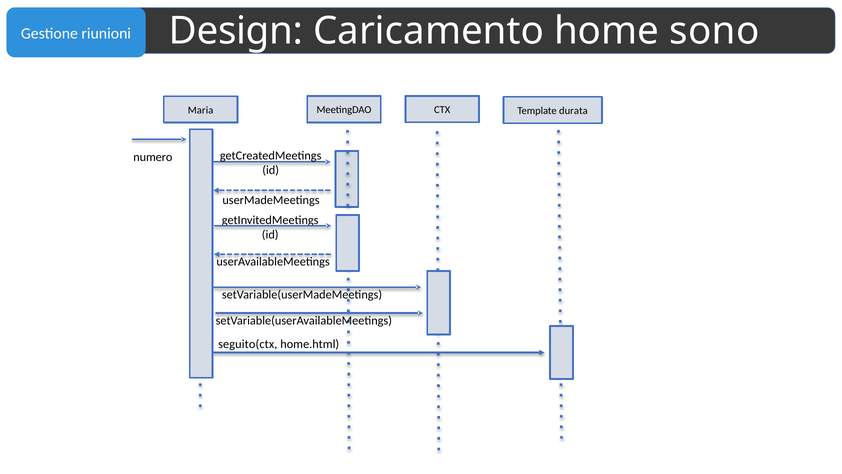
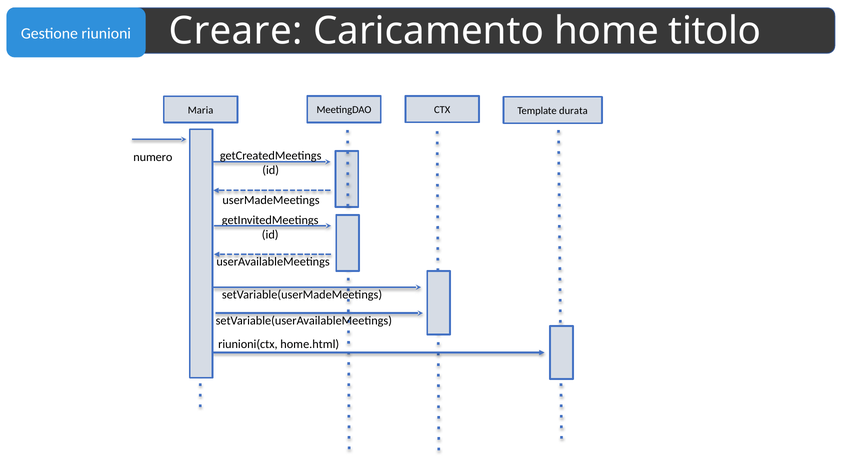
Design: Design -> Creare
sono: sono -> titolo
seguito(ctx: seguito(ctx -> riunioni(ctx
